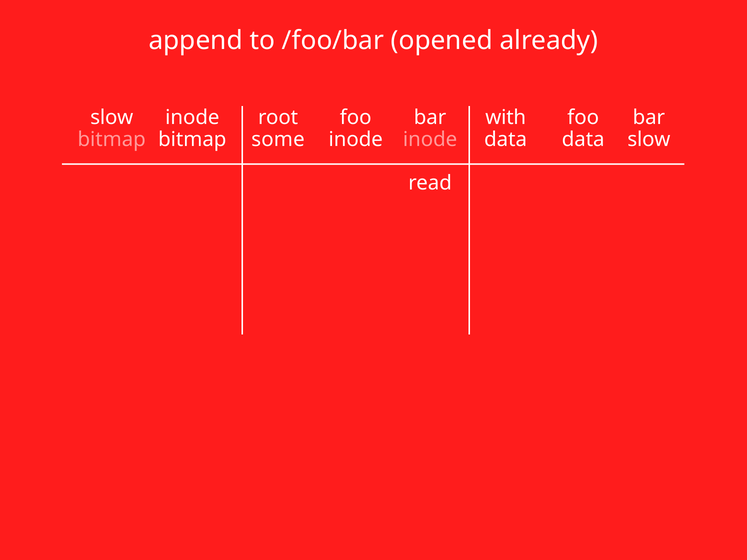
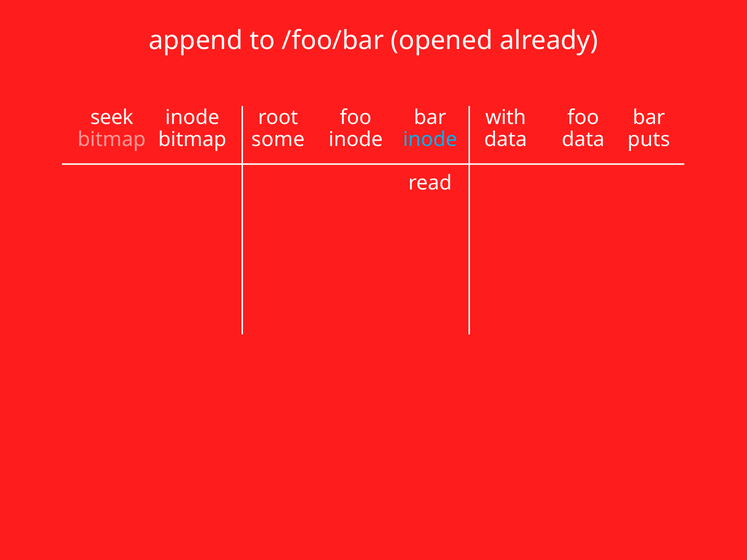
slow at (112, 117): slow -> seek
inode at (430, 139) colour: pink -> light blue
slow at (649, 139): slow -> puts
